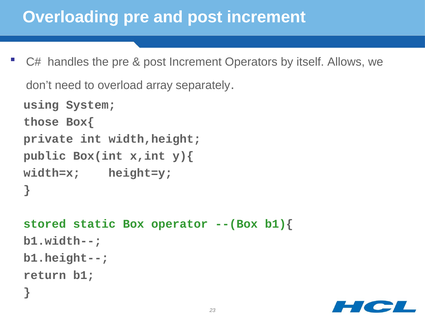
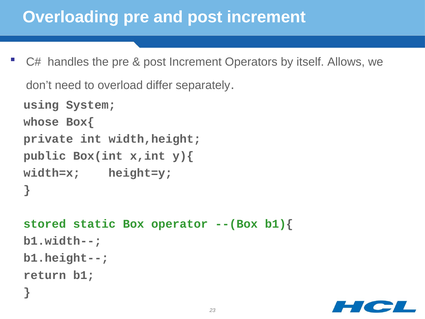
array: array -> differ
those: those -> whose
